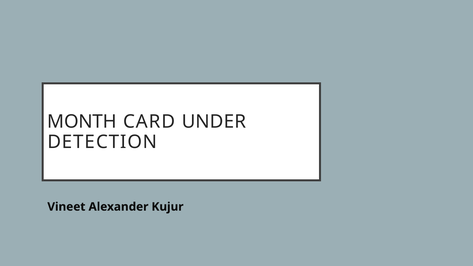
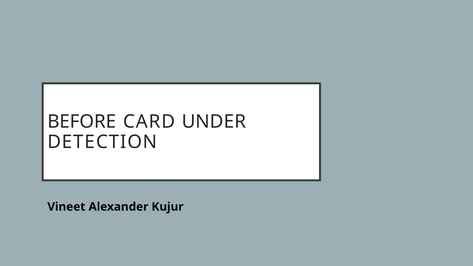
MONTH: MONTH -> BEFORE
